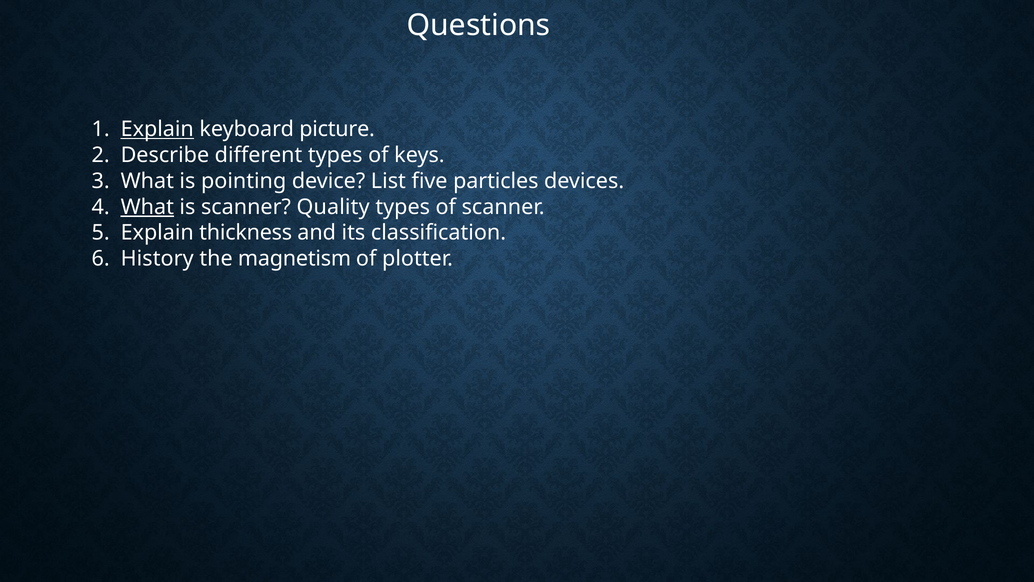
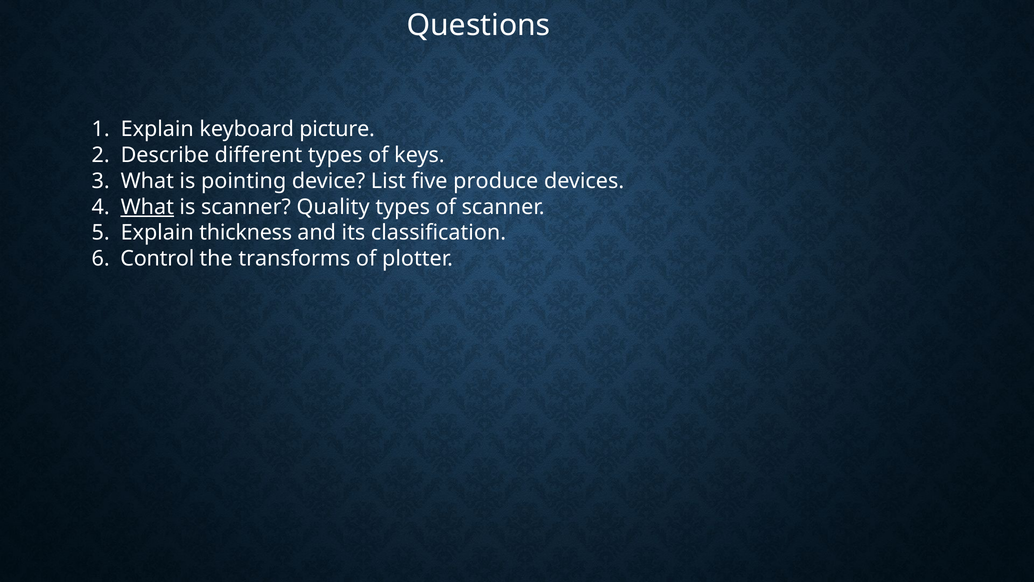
Explain at (157, 129) underline: present -> none
particles: particles -> produce
History: History -> Control
magnetism: magnetism -> transforms
